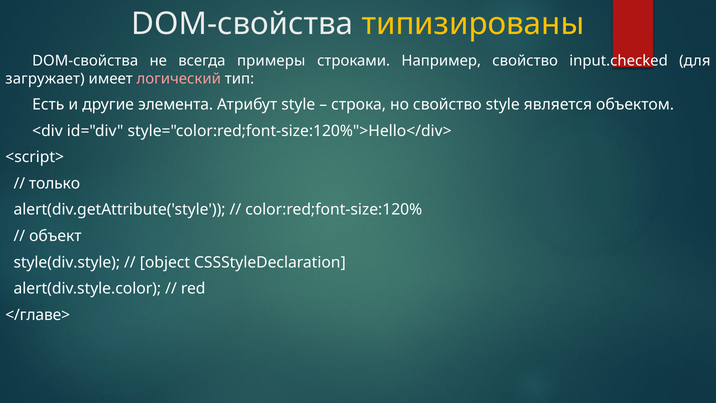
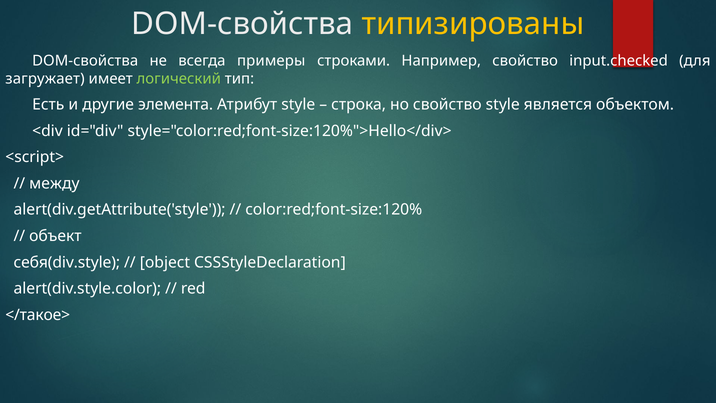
логический colour: pink -> light green
только: только -> между
style(div.style: style(div.style -> себя(div.style
</главе>: </главе> -> </такое>
